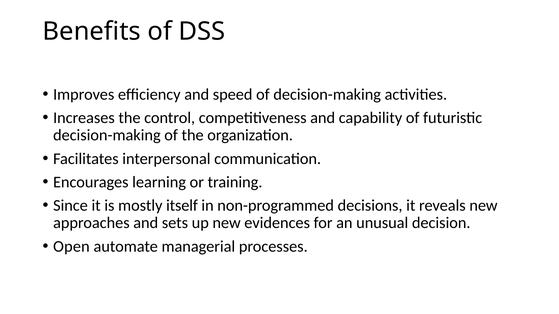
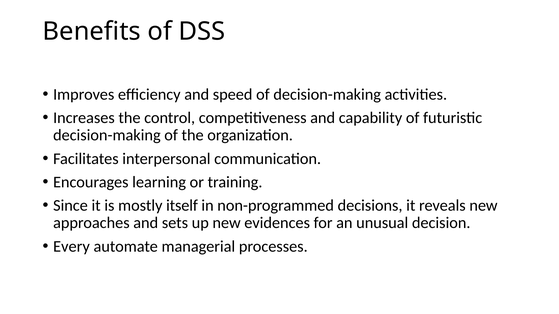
Open: Open -> Every
